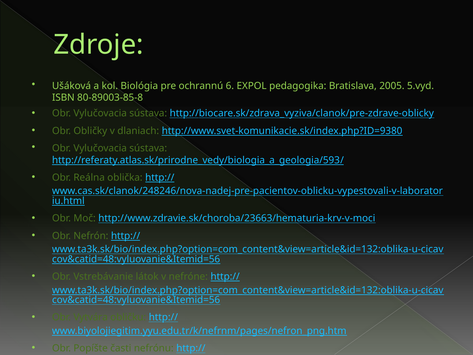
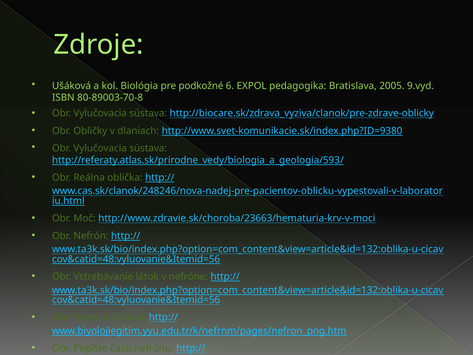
ochrannú: ochrannú -> podkožné
5.vyd: 5.vyd -> 9.vyd
80-89003-85-8: 80-89003-85-8 -> 80-89003-70-8
